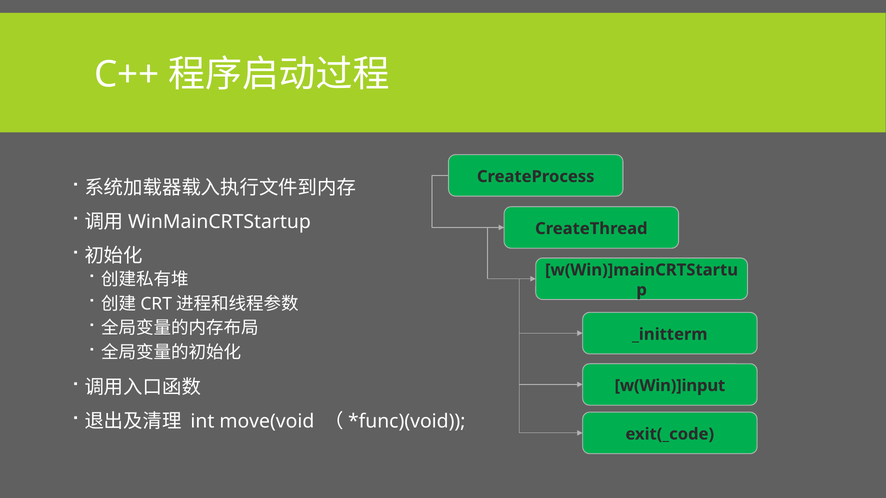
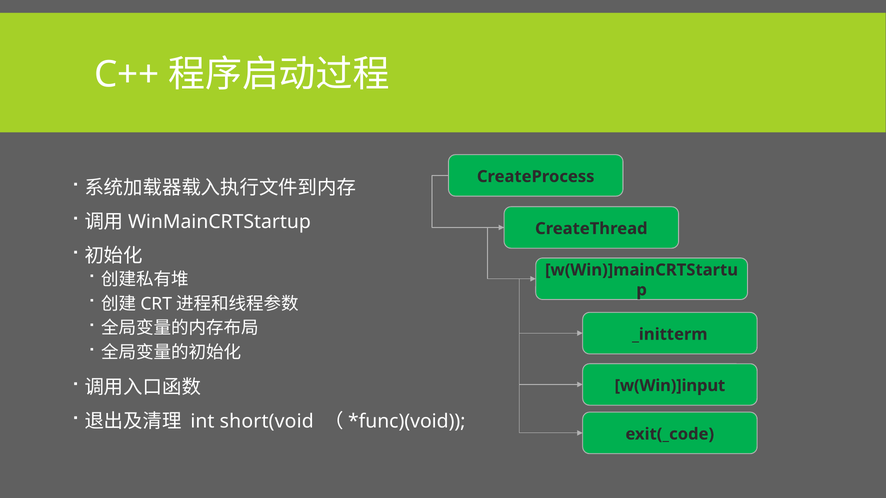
move(void: move(void -> short(void
